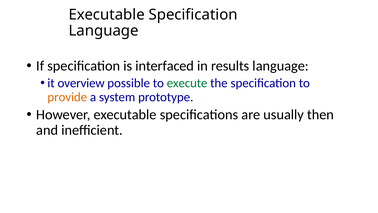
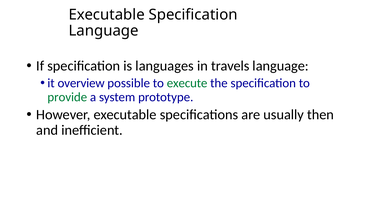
interfaced: interfaced -> languages
results: results -> travels
provide colour: orange -> green
